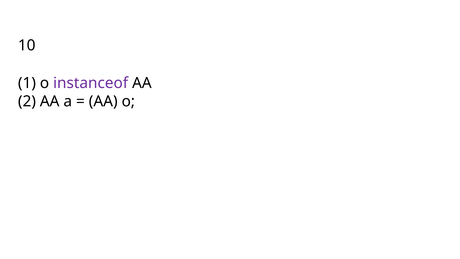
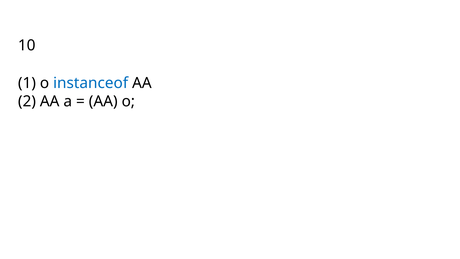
instanceof colour: purple -> blue
